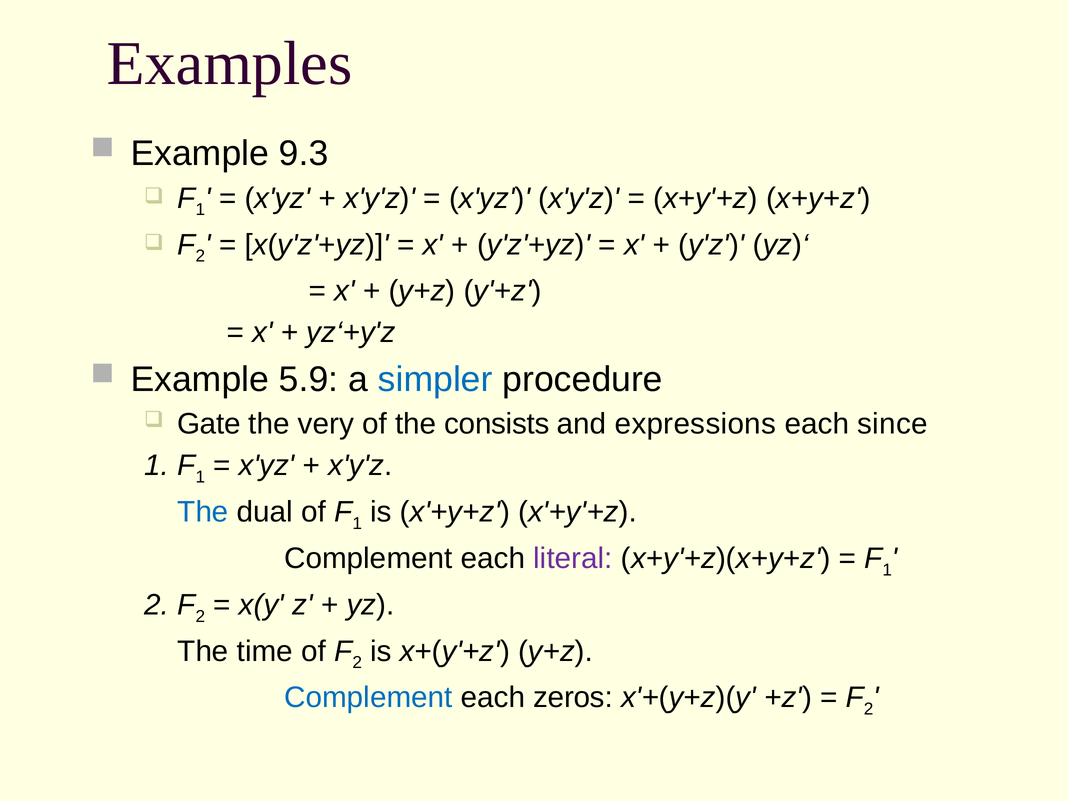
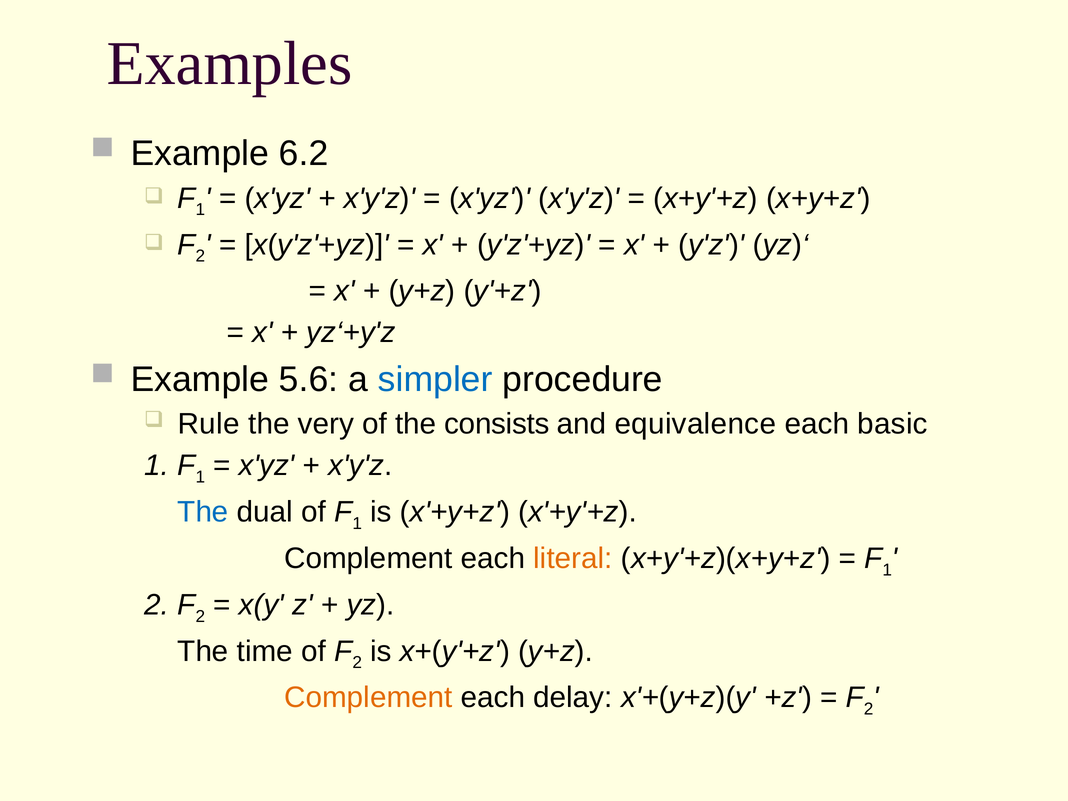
9.3: 9.3 -> 6.2
5.9: 5.9 -> 5.6
Gate: Gate -> Rule
expressions: expressions -> equivalence
since: since -> basic
literal colour: purple -> orange
Complement at (368, 698) colour: blue -> orange
zeros: zeros -> delay
